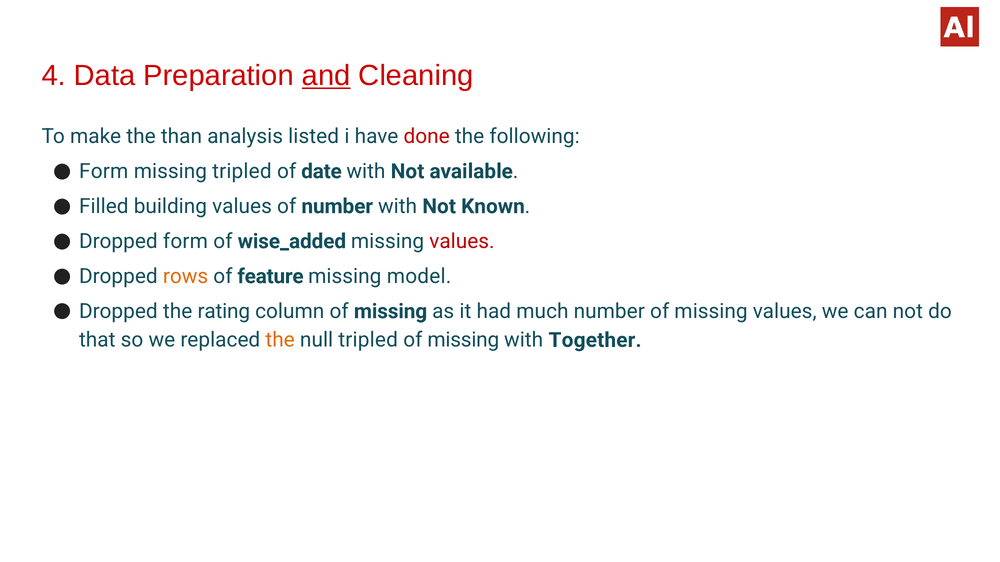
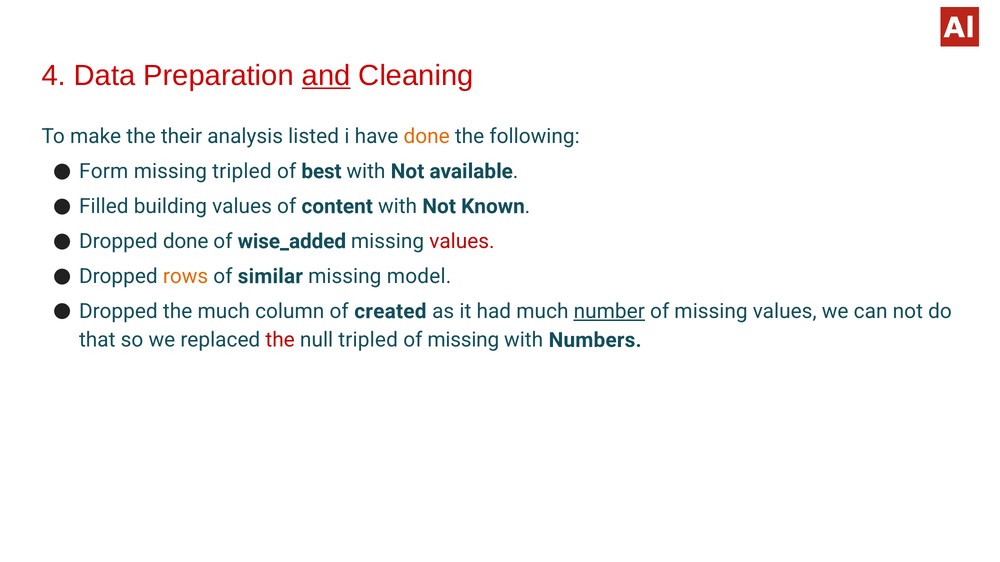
than: than -> their
done at (427, 137) colour: red -> orange
date: date -> best
of number: number -> content
Dropped form: form -> done
feature: feature -> similar
the rating: rating -> much
column of missing: missing -> created
number at (609, 312) underline: none -> present
the at (280, 340) colour: orange -> red
Together: Together -> Numbers
